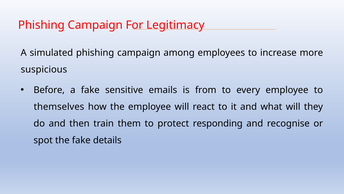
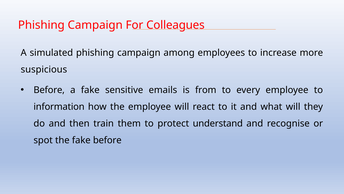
Legitimacy: Legitimacy -> Colleagues
themselves: themselves -> information
responding: responding -> understand
fake details: details -> before
